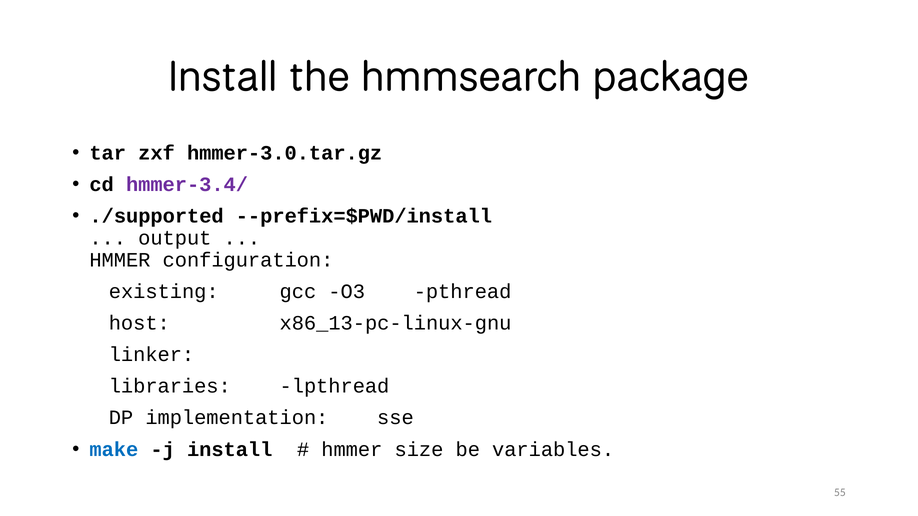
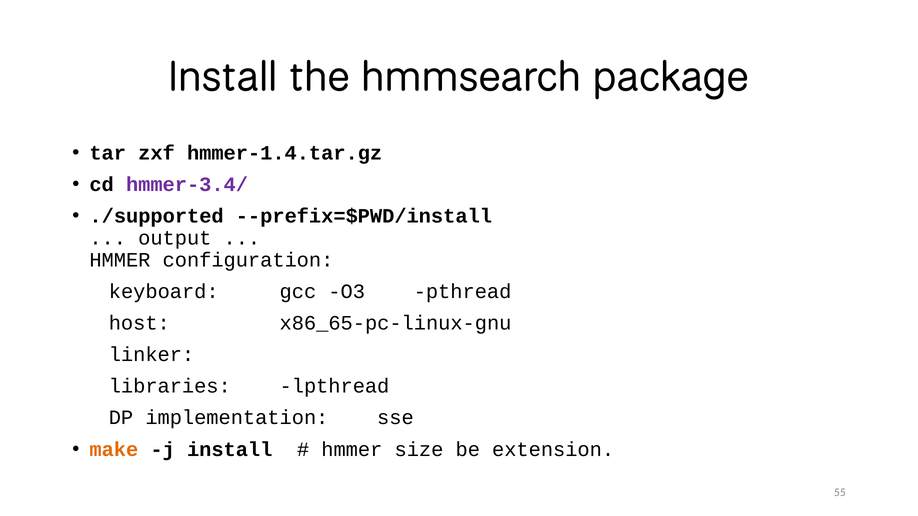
hmmer-3.0.tar.gz: hmmer-3.0.tar.gz -> hmmer-1.4.tar.gz
existing: existing -> keyboard
x86_13-pc-linux-gnu: x86_13-pc-linux-gnu -> x86_65-pc-linux-gnu
make colour: blue -> orange
variables: variables -> extension
